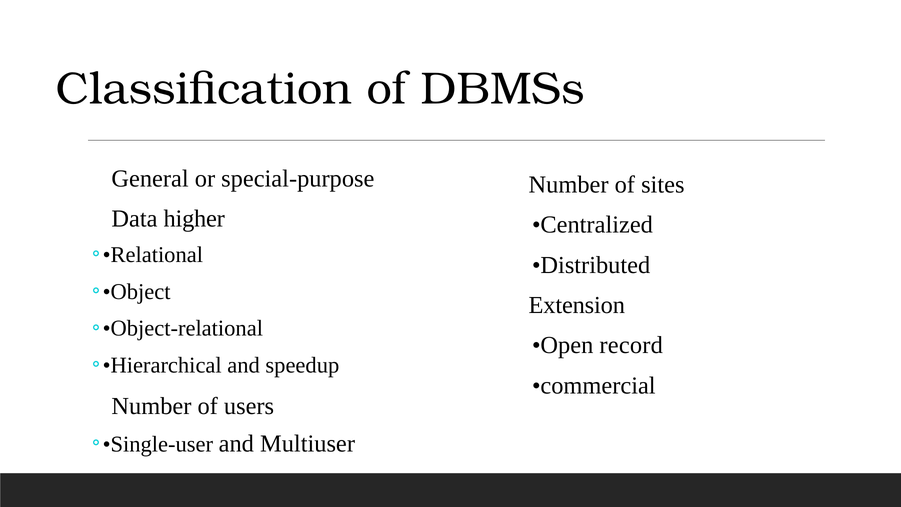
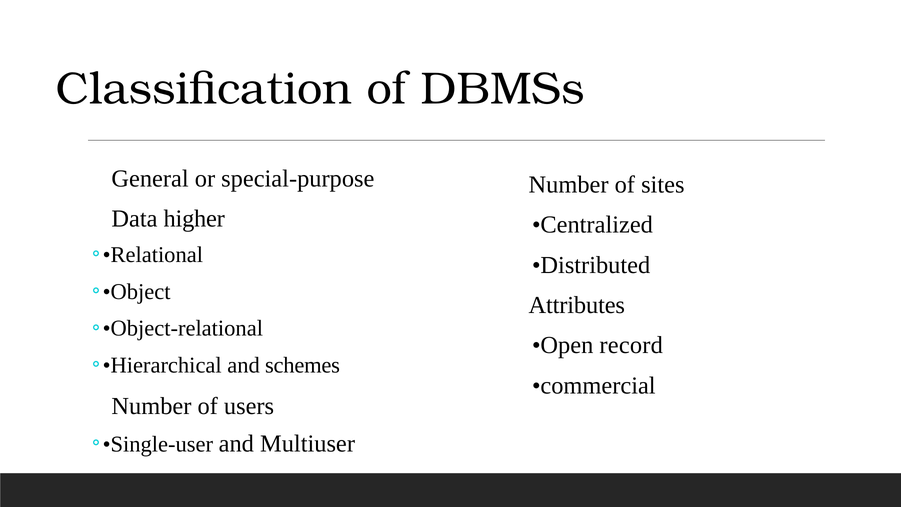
Extension: Extension -> Attributes
speedup: speedup -> schemes
